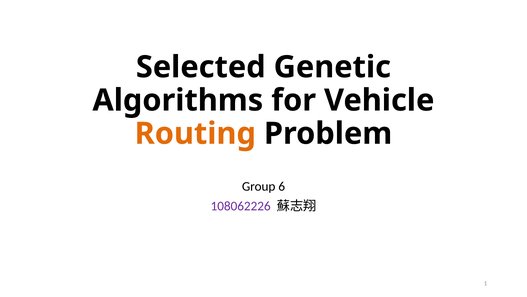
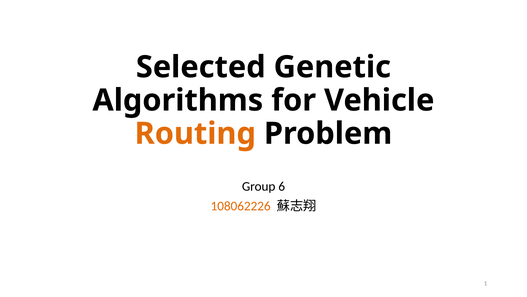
108062226 colour: purple -> orange
